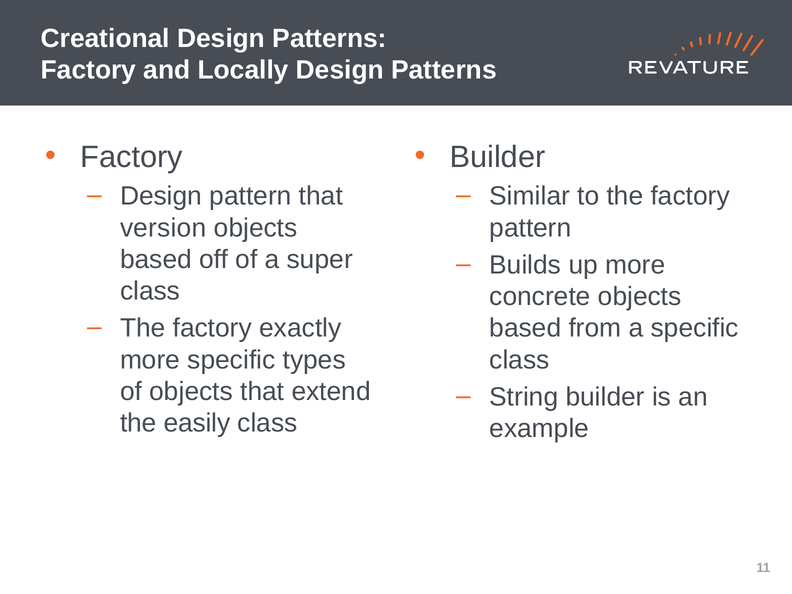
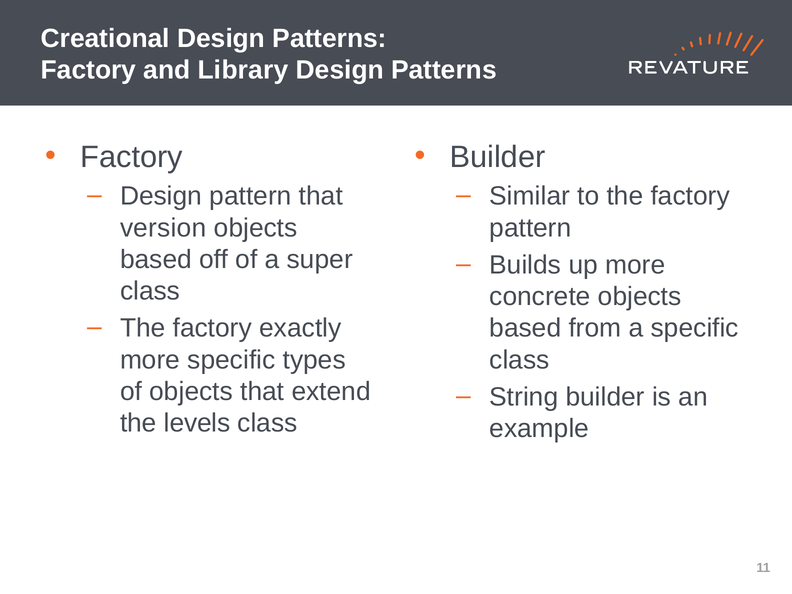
Locally: Locally -> Library
easily: easily -> levels
